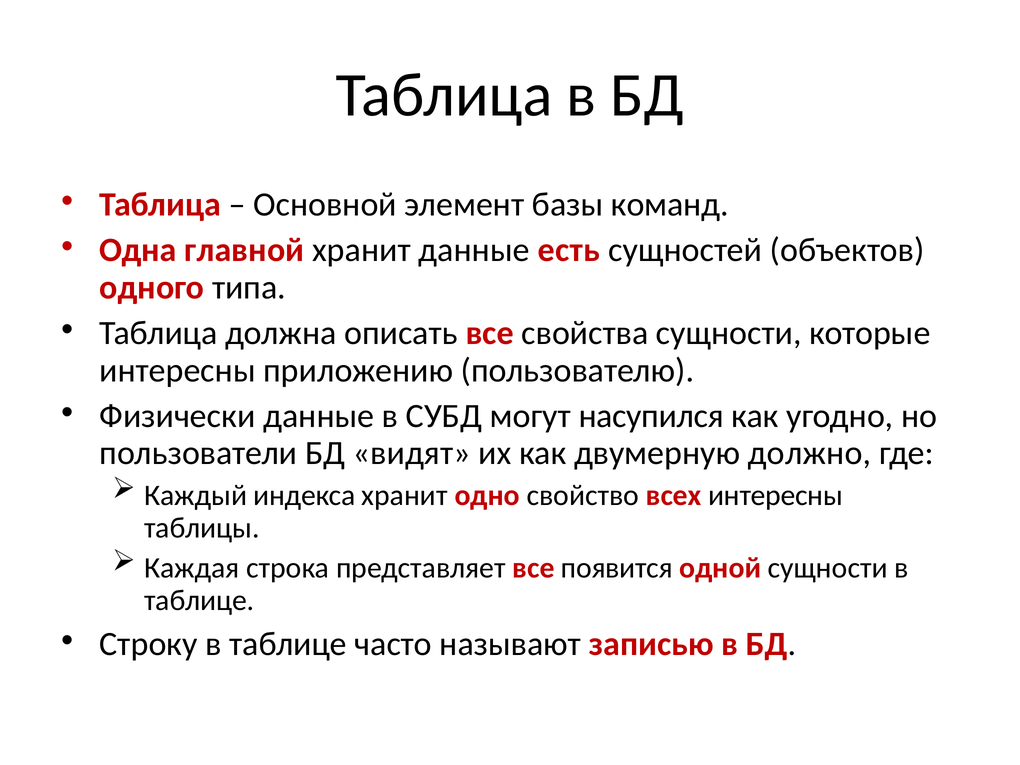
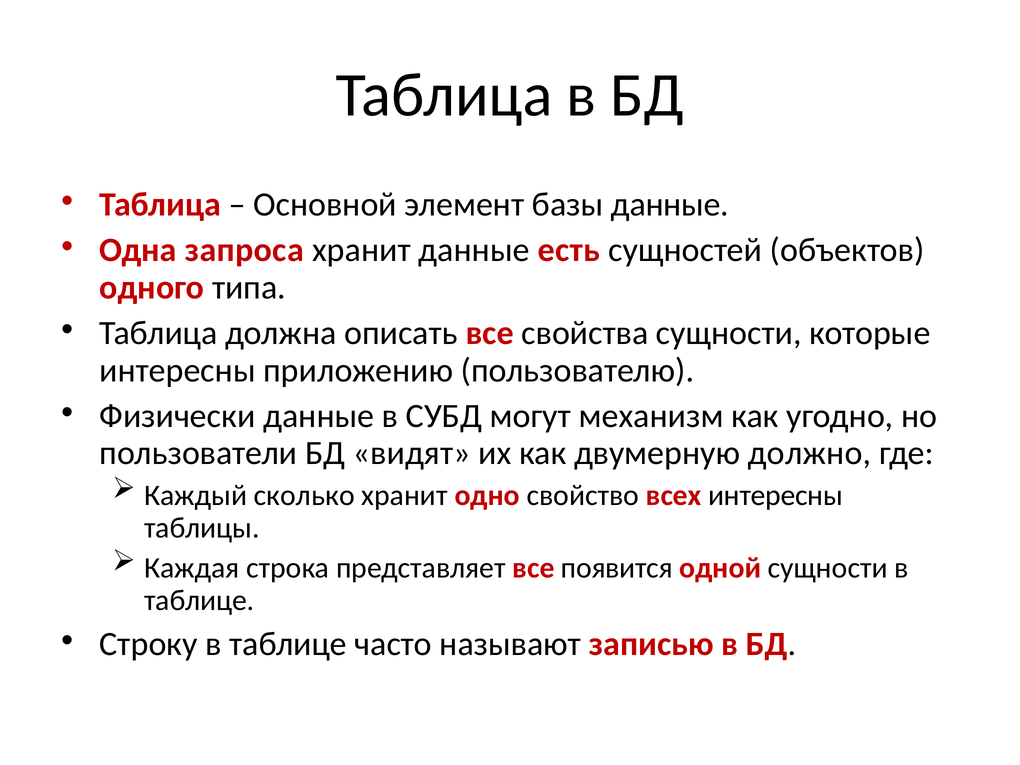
базы команд: команд -> данные
главной: главной -> запроса
насупился: насупился -> механизм
индекса: индекса -> сколько
